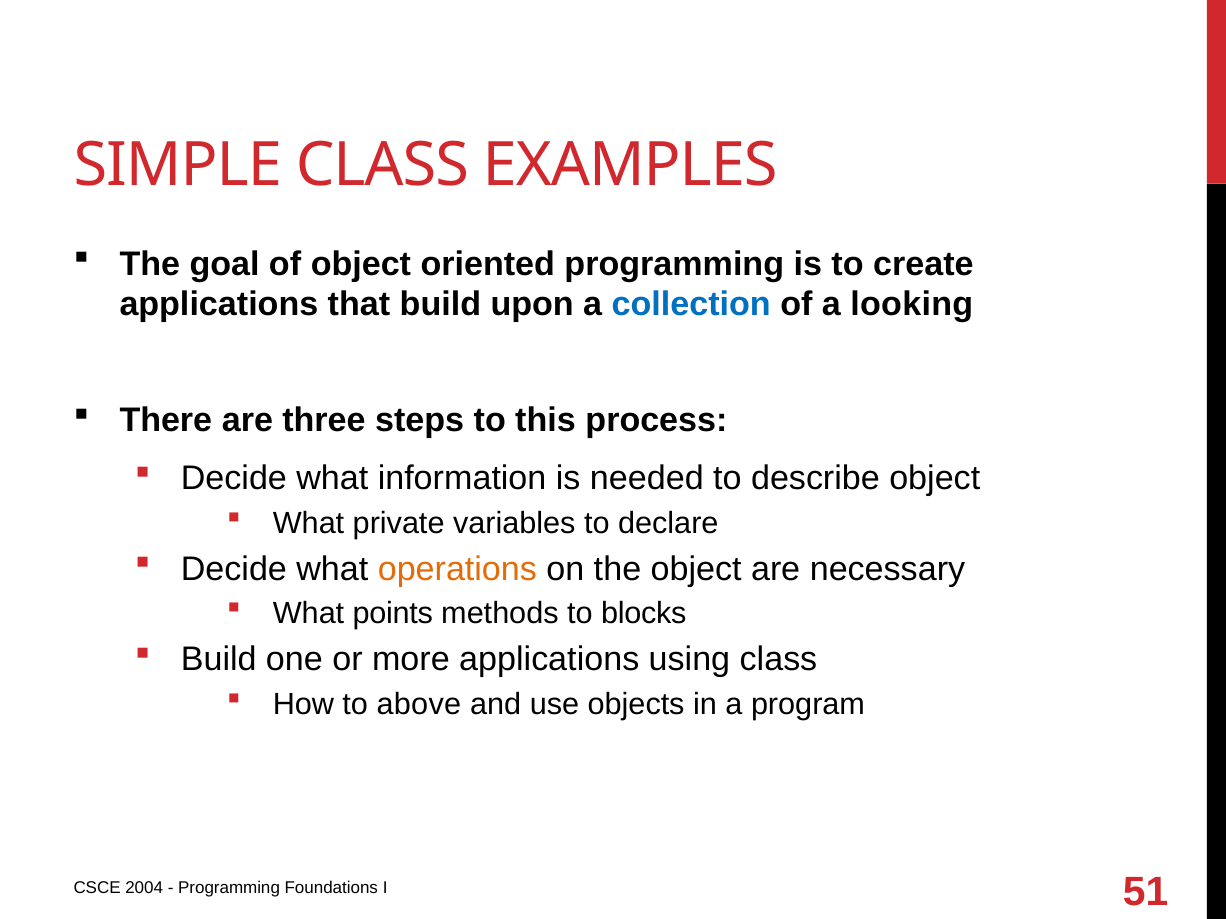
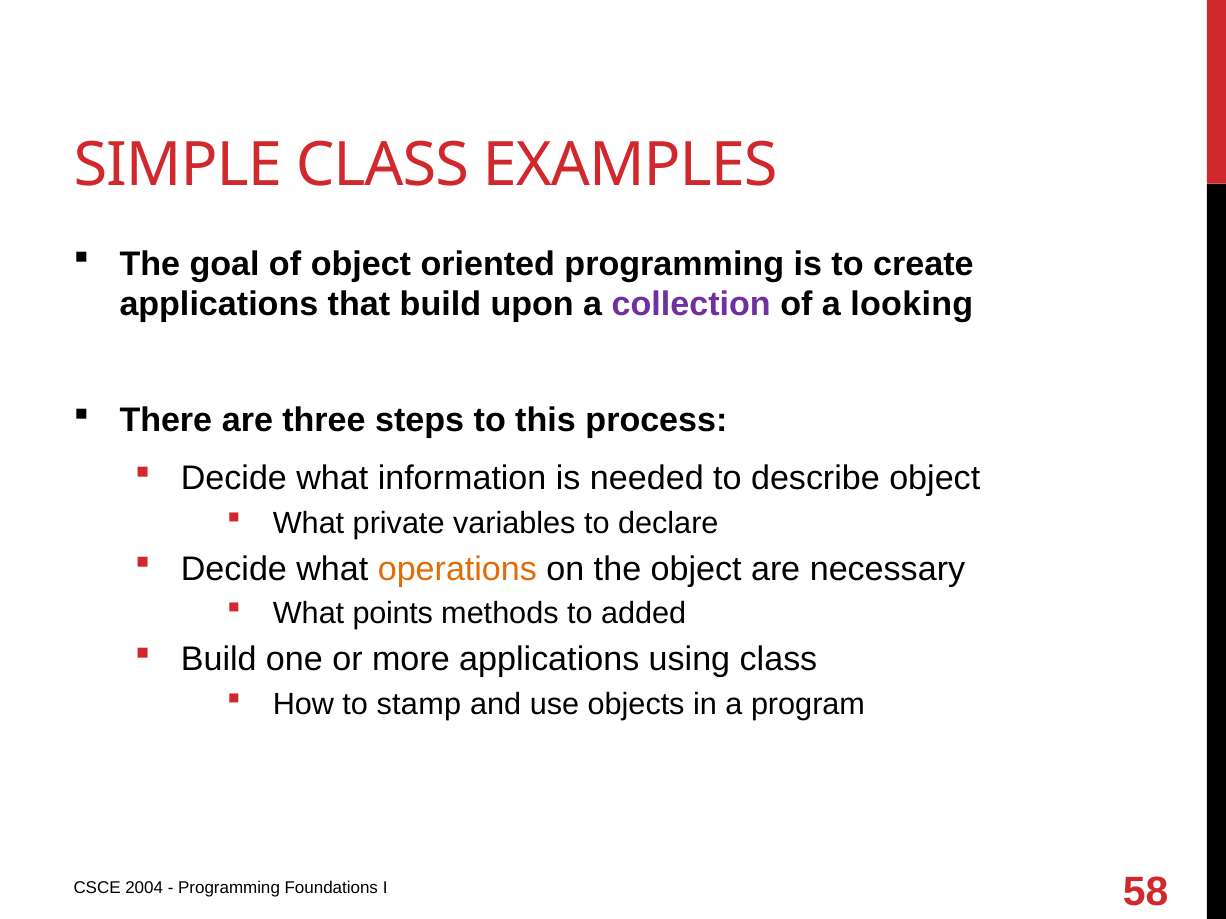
collection colour: blue -> purple
blocks: blocks -> added
above: above -> stamp
51: 51 -> 58
